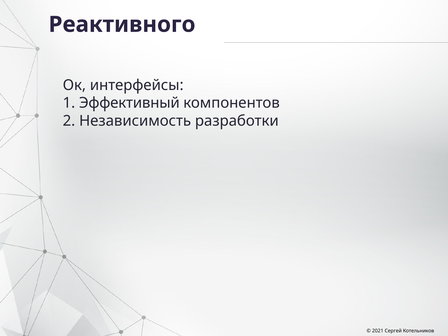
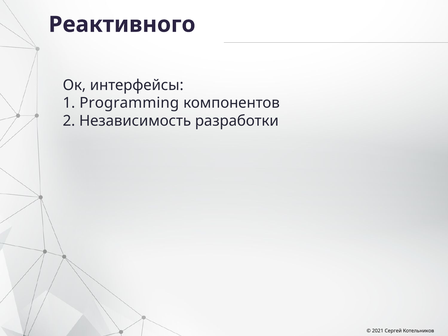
Эффективный: Эффективный -> Programming
